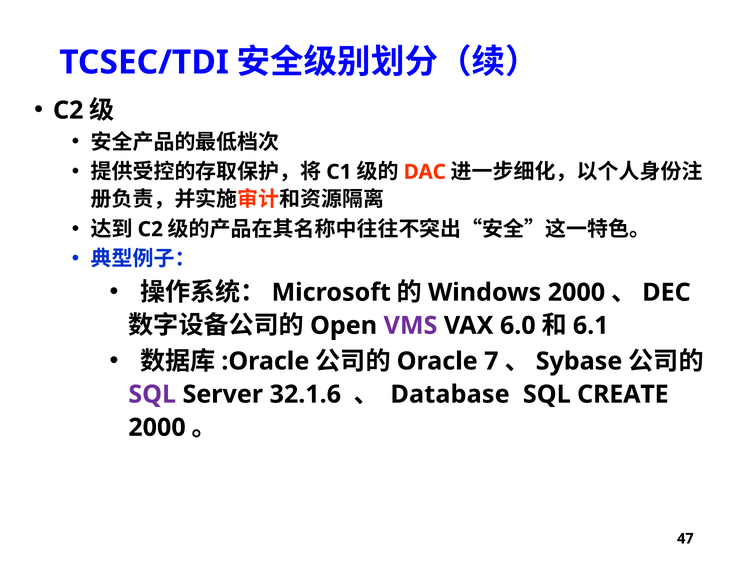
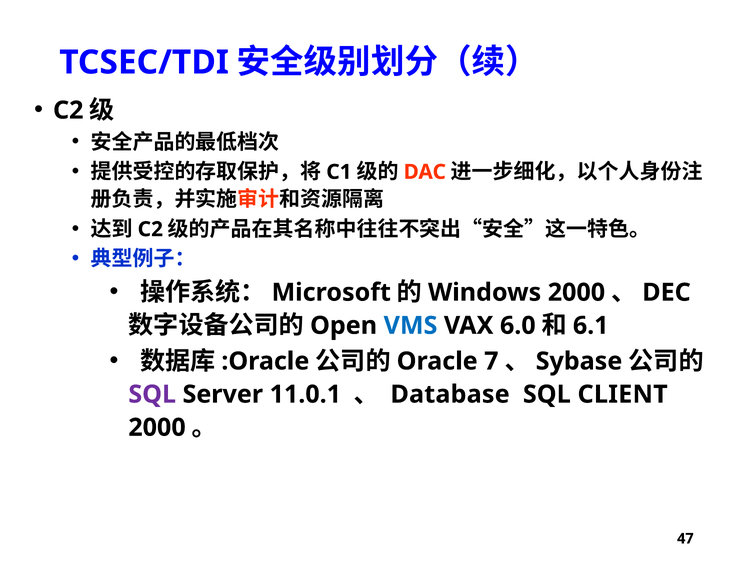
VMS colour: purple -> blue
32.1.6: 32.1.6 -> 11.0.1
CREATE: CREATE -> CLIENT
